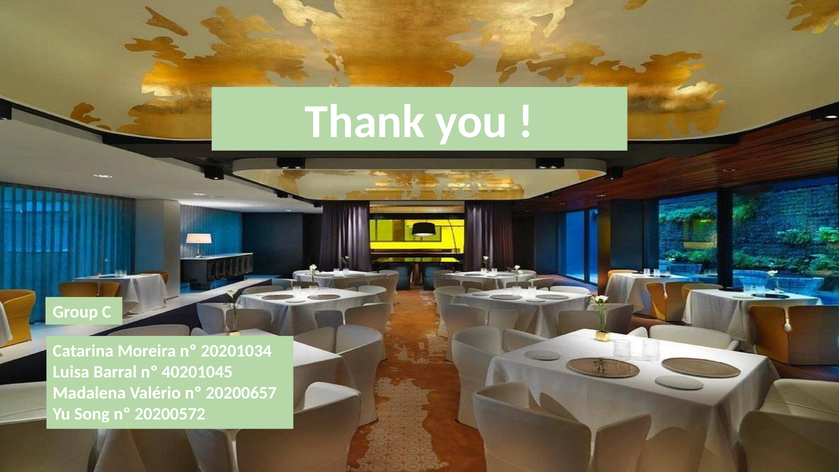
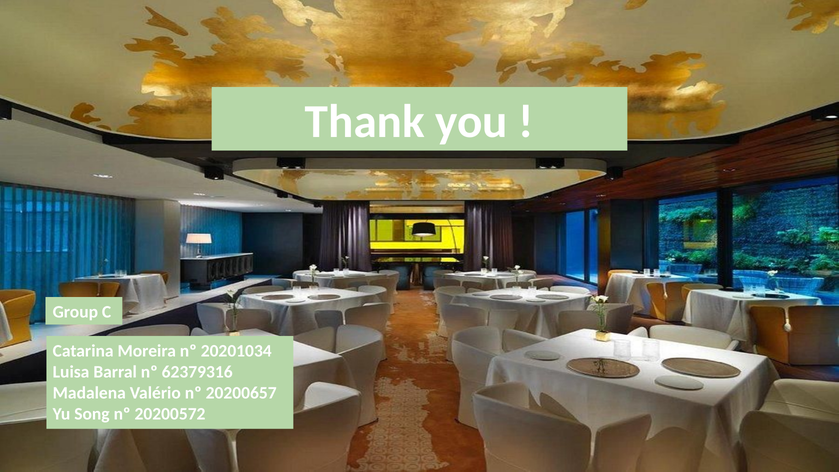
40201045: 40201045 -> 62379316
